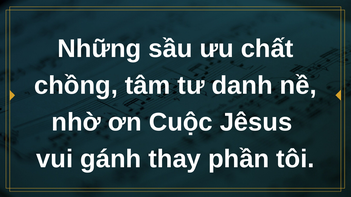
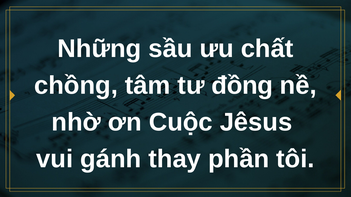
danh: danh -> đồng
